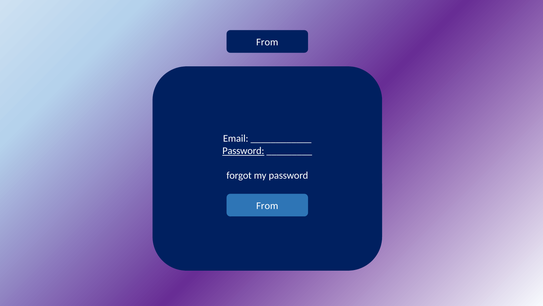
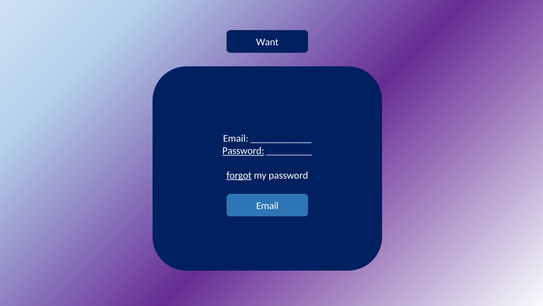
From at (267, 42): From -> Want
forgot underline: none -> present
From at (267, 205): From -> Email
